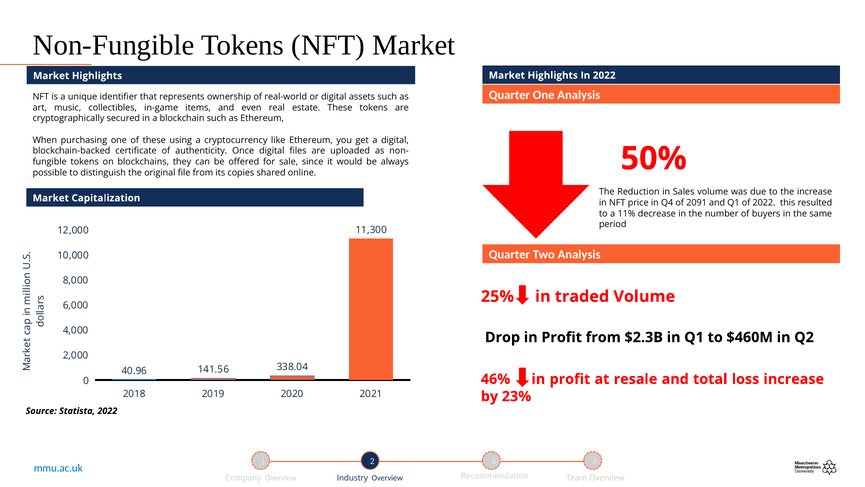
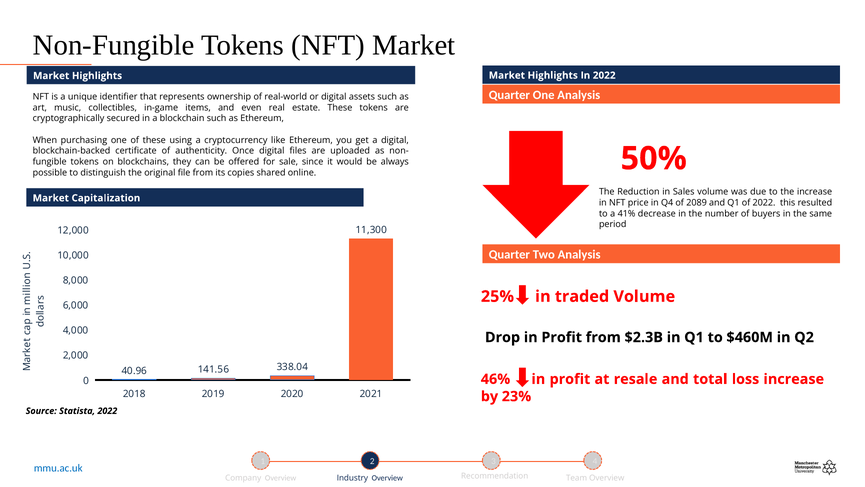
2091: 2091 -> 2089
11%: 11% -> 41%
